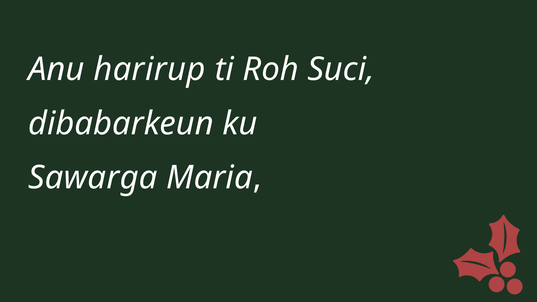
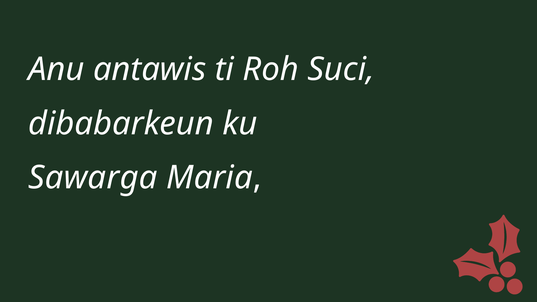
harirup: harirup -> antawis
